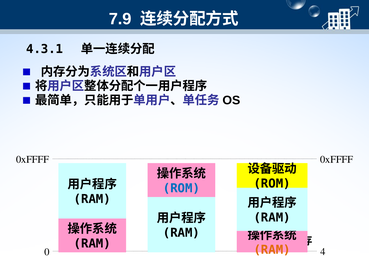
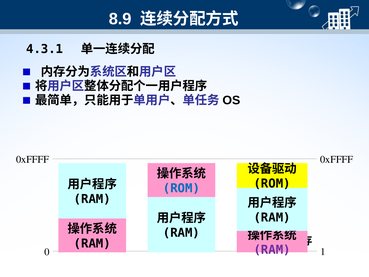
7.9: 7.9 -> 8.9
RAM at (272, 250) colour: orange -> purple
4: 4 -> 1
